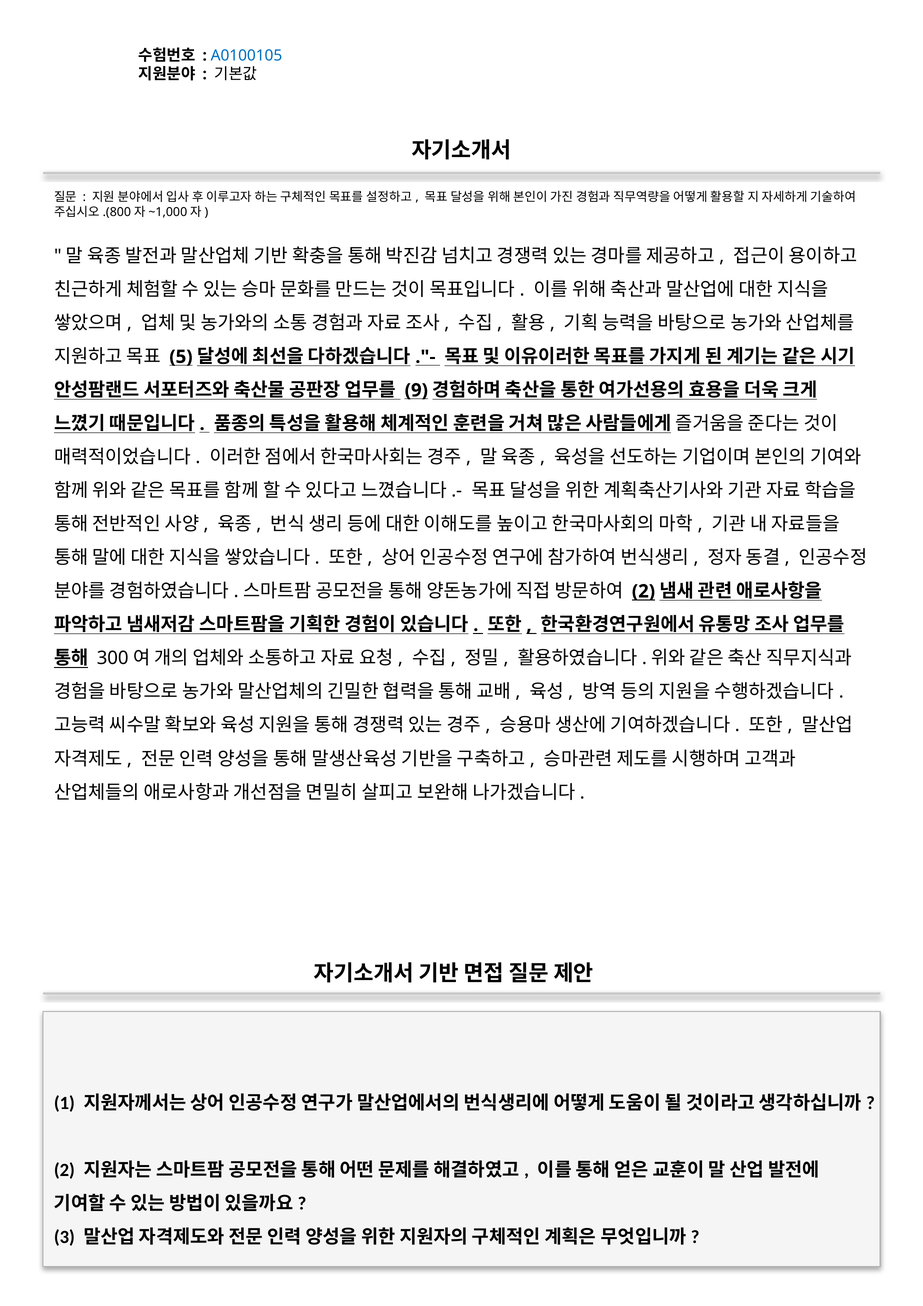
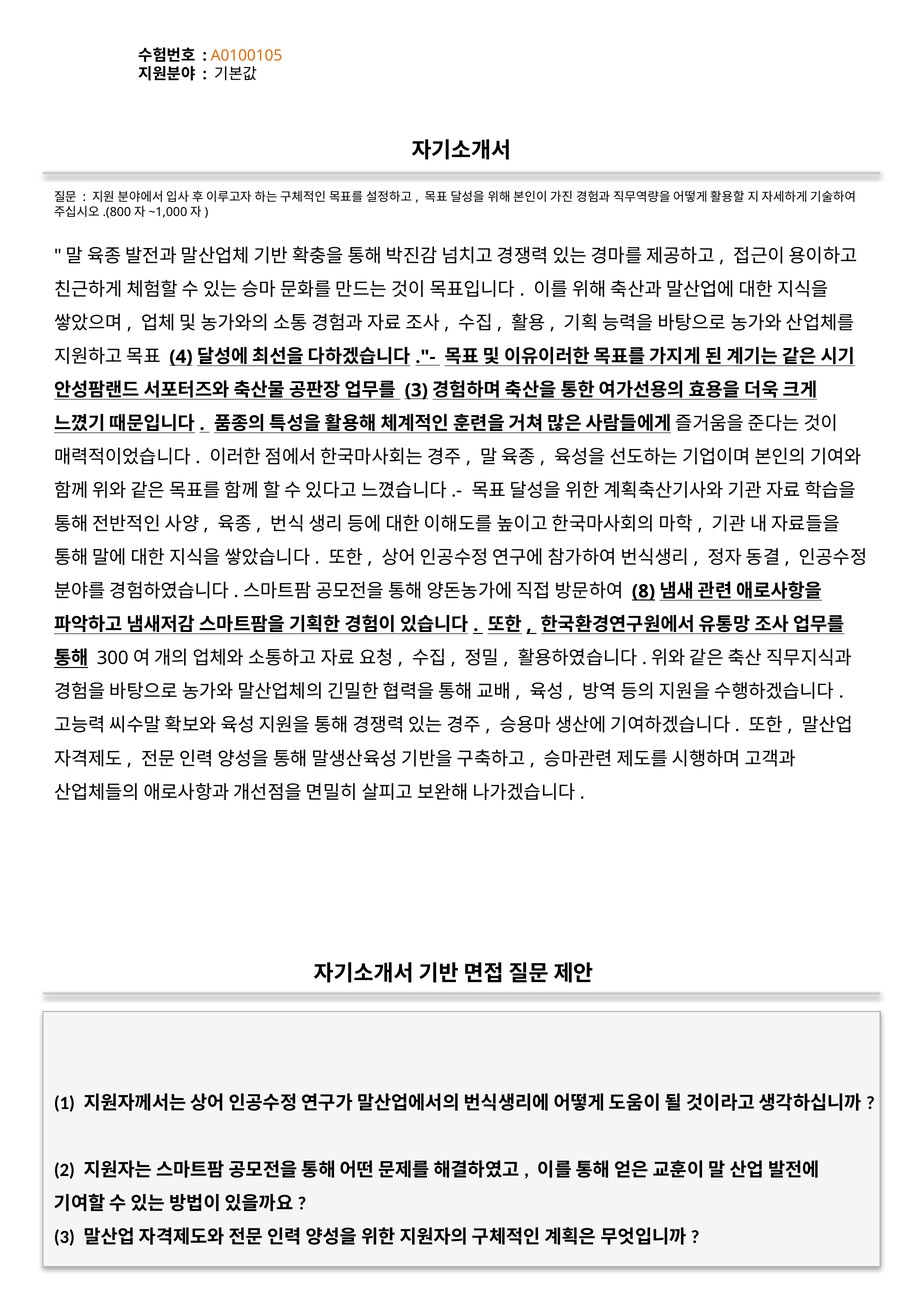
A0100105 colour: blue -> orange
5: 5 -> 4
9 at (416, 390): 9 -> 3
2 at (643, 591): 2 -> 8
